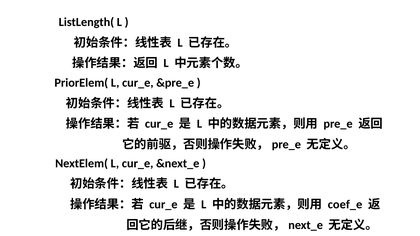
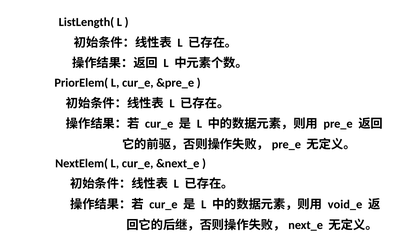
coef_e: coef_e -> void_e
